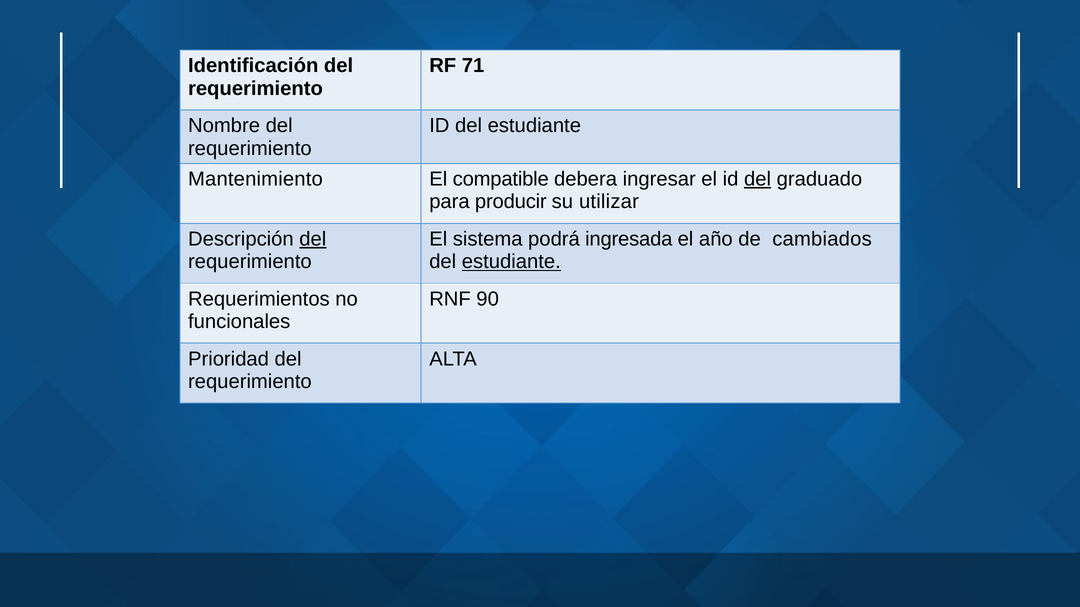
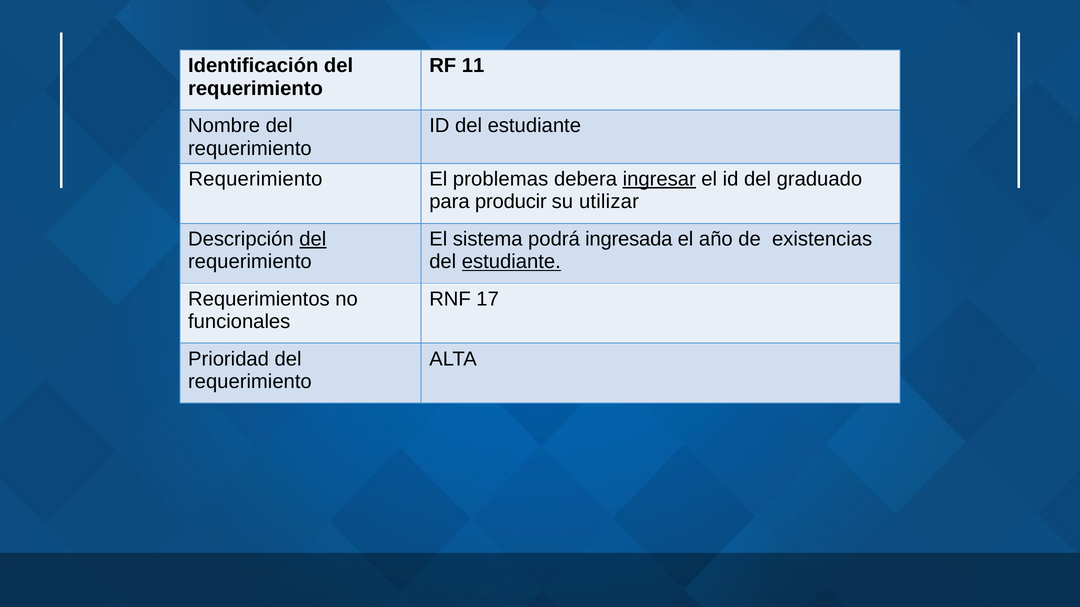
71: 71 -> 11
Mantenimiento at (255, 179): Mantenimiento -> Requerimiento
compatible: compatible -> problemas
ingresar underline: none -> present
del at (758, 179) underline: present -> none
cambiados: cambiados -> existencias
90: 90 -> 17
